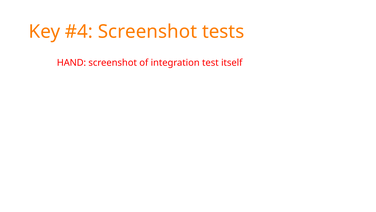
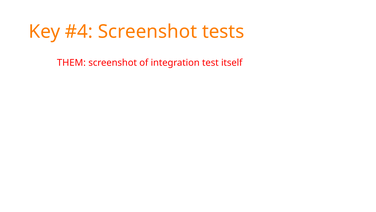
HAND: HAND -> THEM
